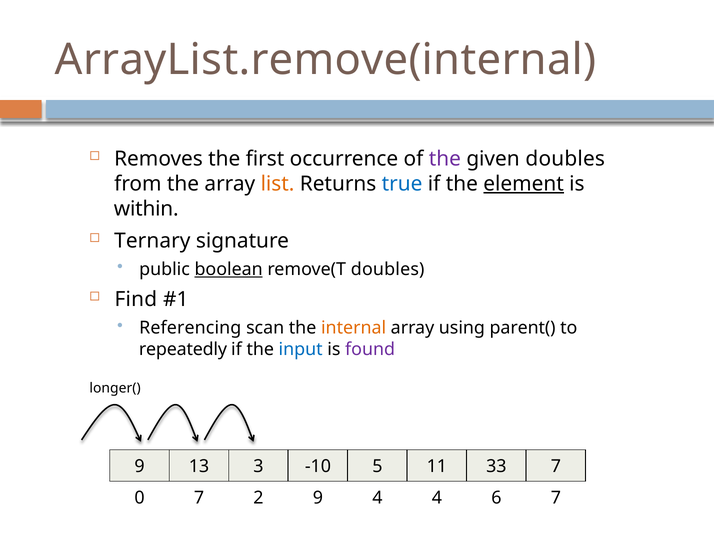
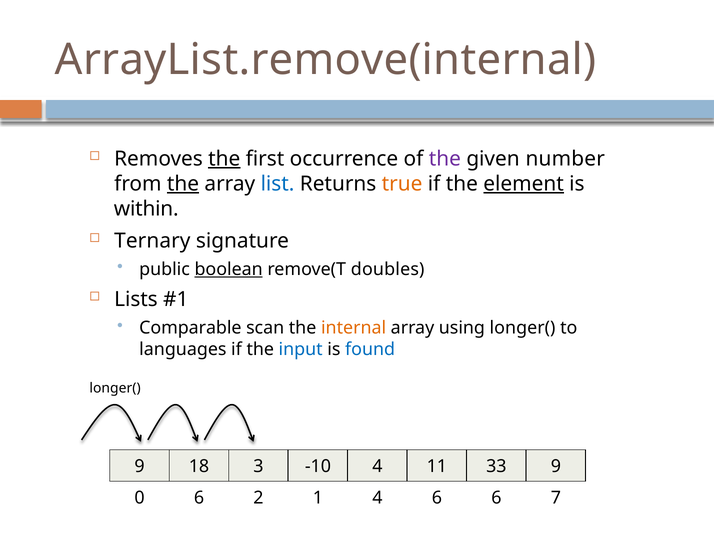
the at (224, 159) underline: none -> present
given doubles: doubles -> number
the at (183, 184) underline: none -> present
list colour: orange -> blue
true colour: blue -> orange
Find: Find -> Lists
Referencing: Referencing -> Comparable
using parent(: parent( -> longer(
repeatedly: repeatedly -> languages
found colour: purple -> blue
13: 13 -> 18
-10 5: 5 -> 4
33 7: 7 -> 9
0 7: 7 -> 6
2 9: 9 -> 1
4 4: 4 -> 6
